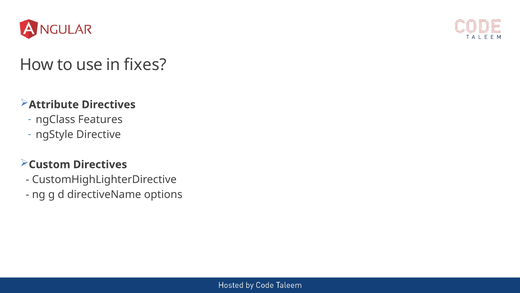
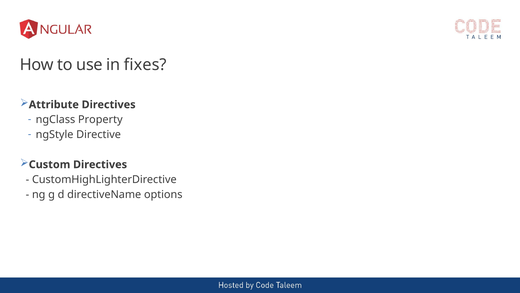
Features: Features -> Property
